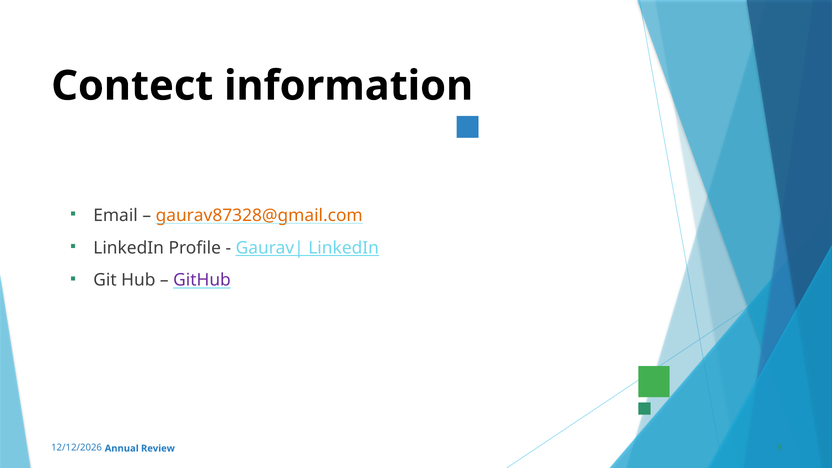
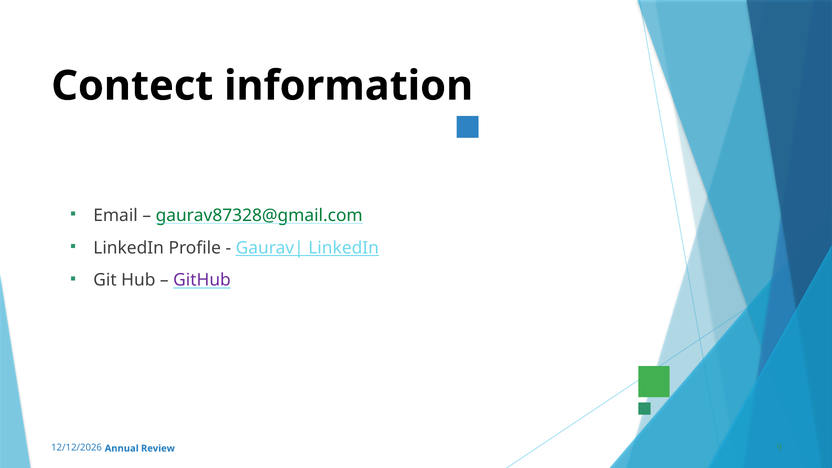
gaurav87328@gmail.com colour: orange -> green
